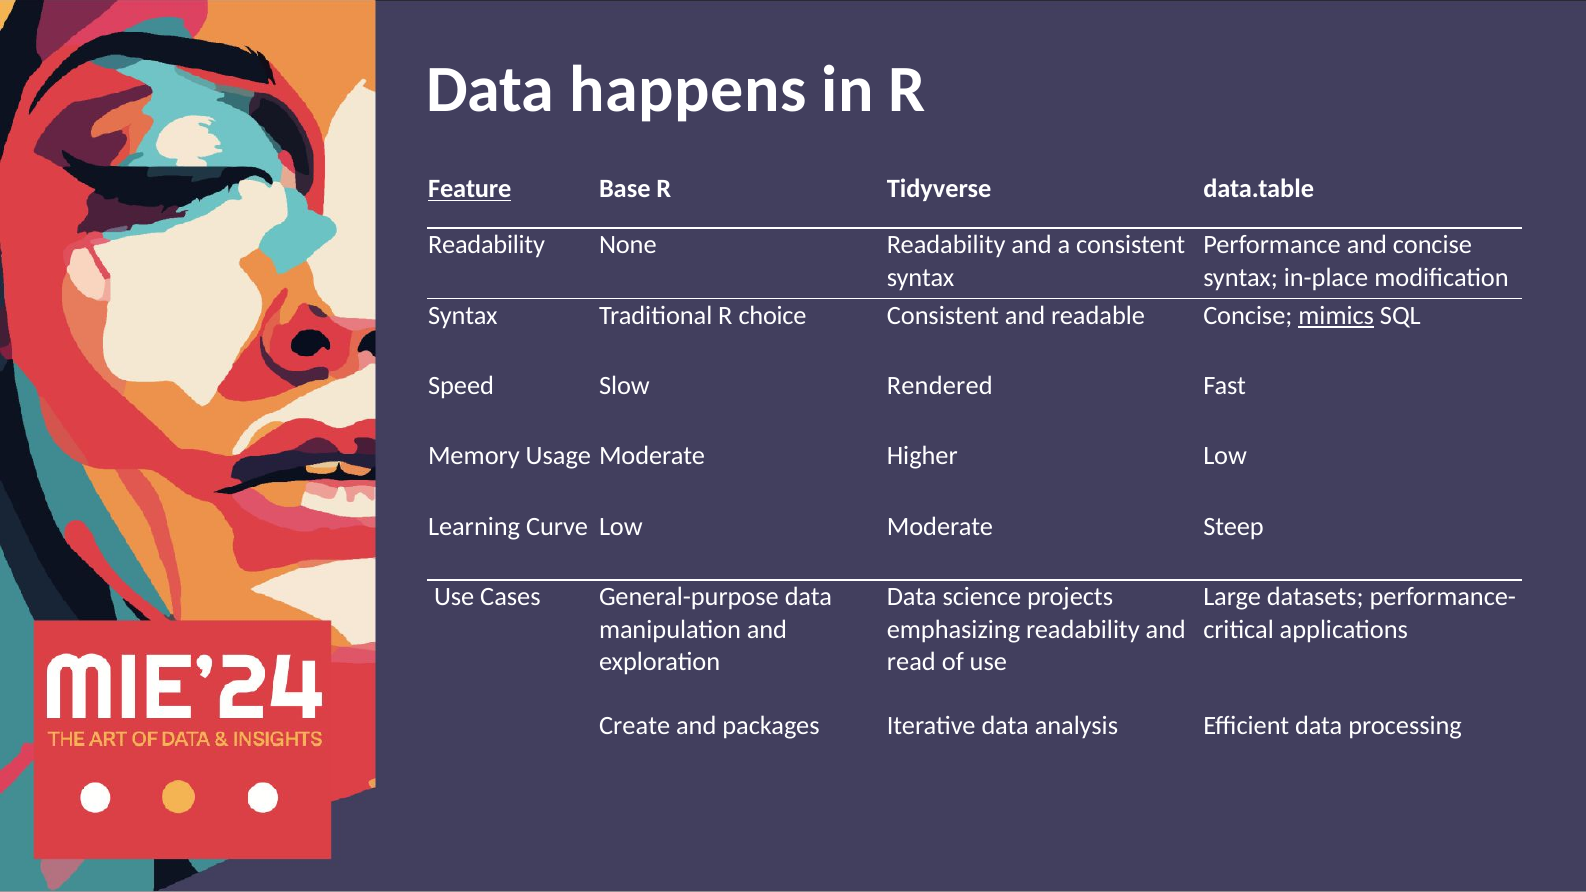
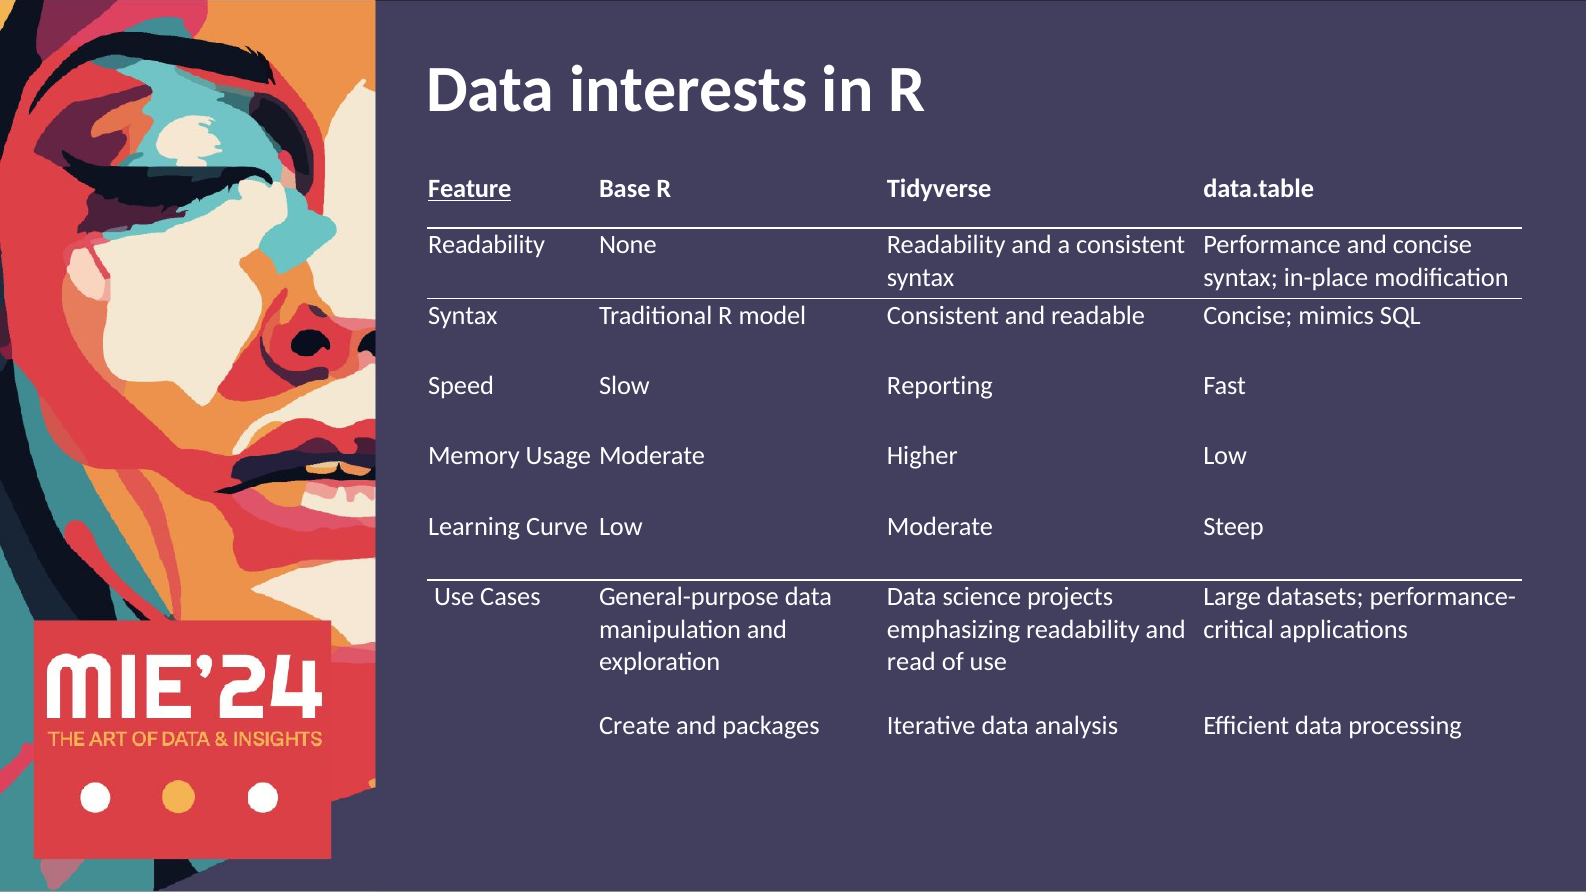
happens: happens -> interests
choice: choice -> model
mimics underline: present -> none
Rendered: Rendered -> Reporting
